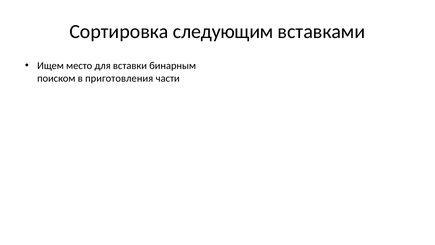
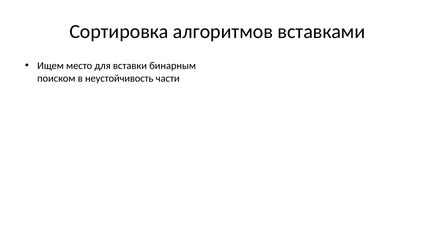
следующим: следующим -> алгоритмов
приготовления: приготовления -> неустойчивость
